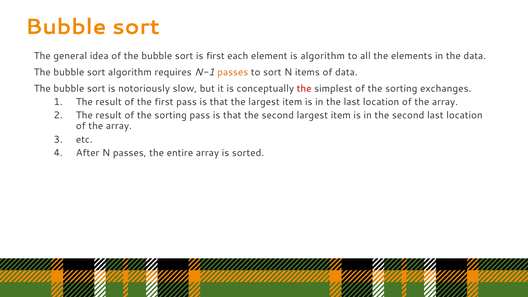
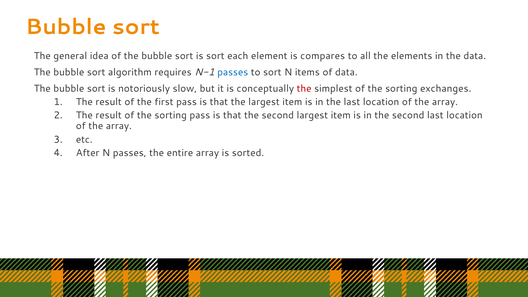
is first: first -> sort
is algorithm: algorithm -> compares
passes at (233, 72) colour: orange -> blue
